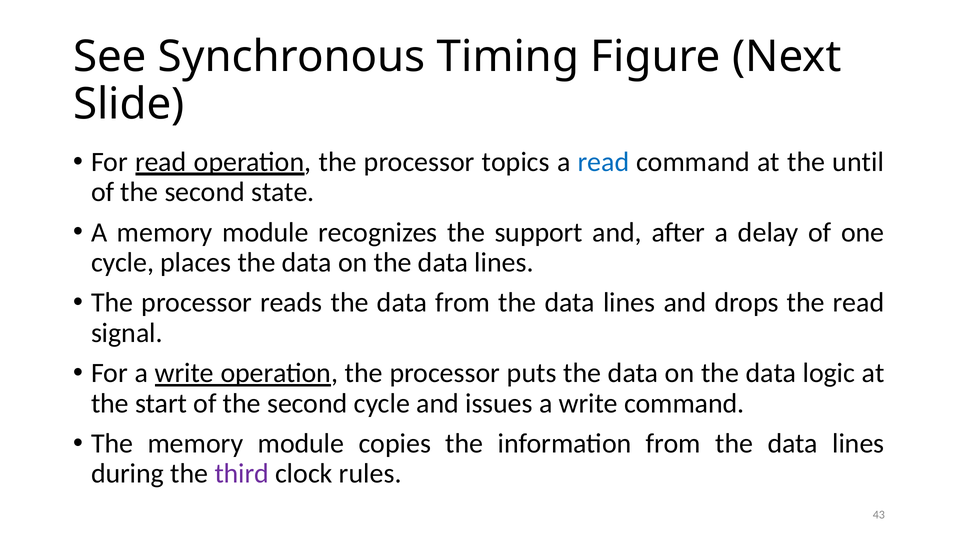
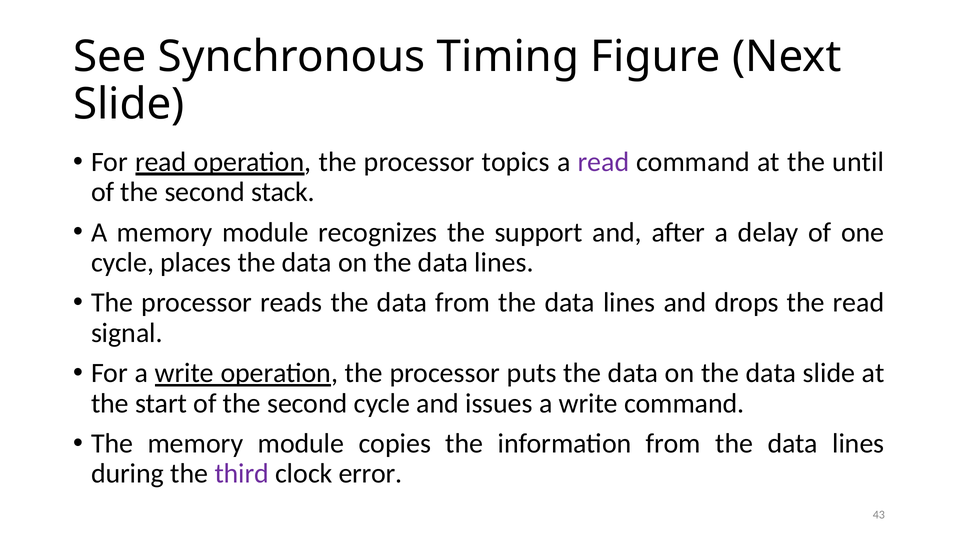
read at (603, 162) colour: blue -> purple
state: state -> stack
data logic: logic -> slide
rules: rules -> error
